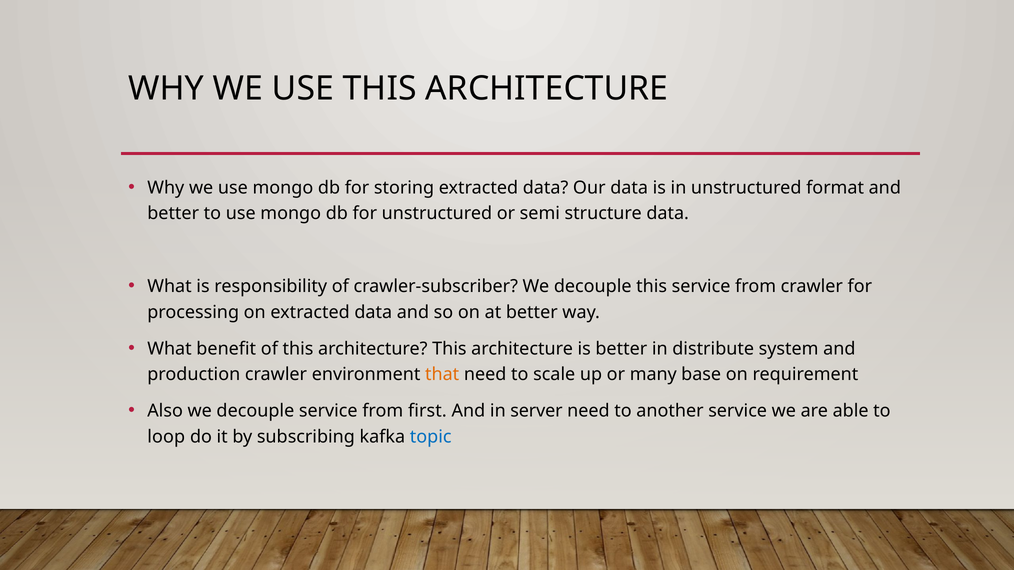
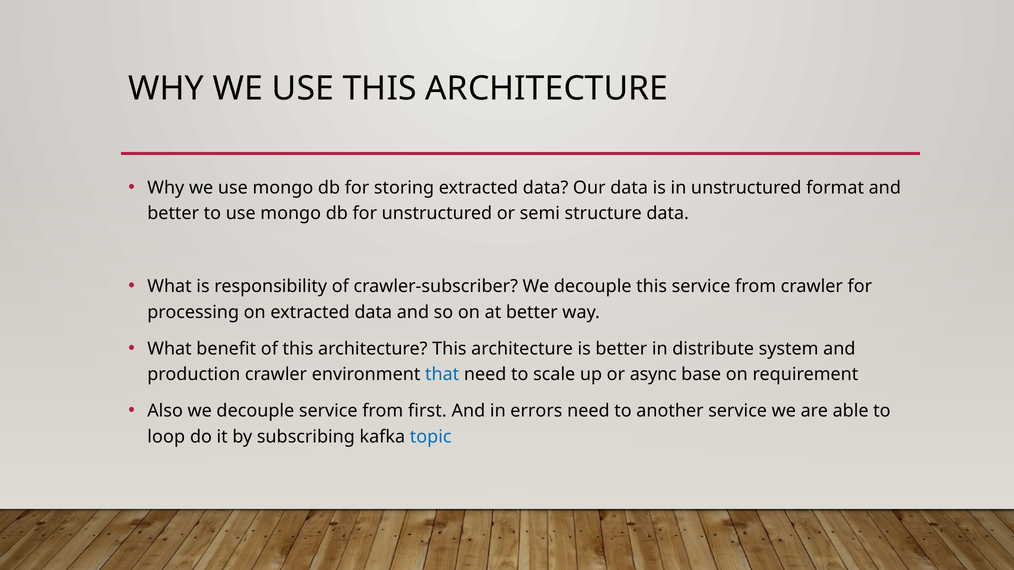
that colour: orange -> blue
many: many -> async
server: server -> errors
